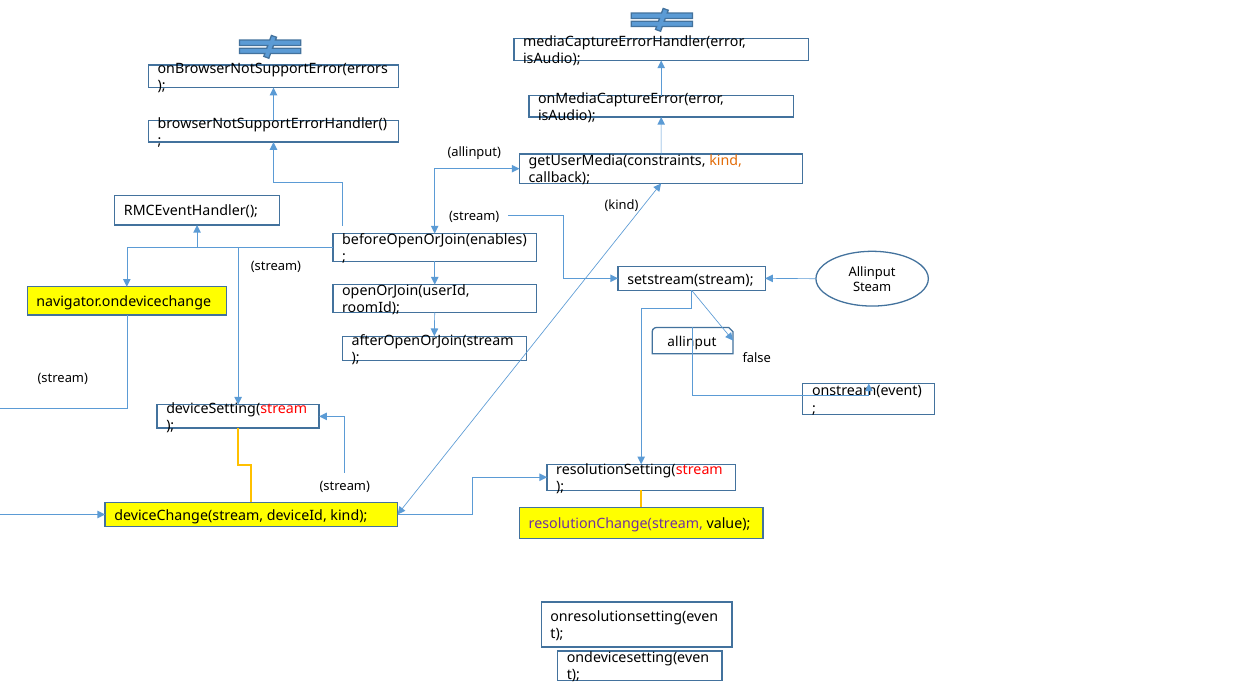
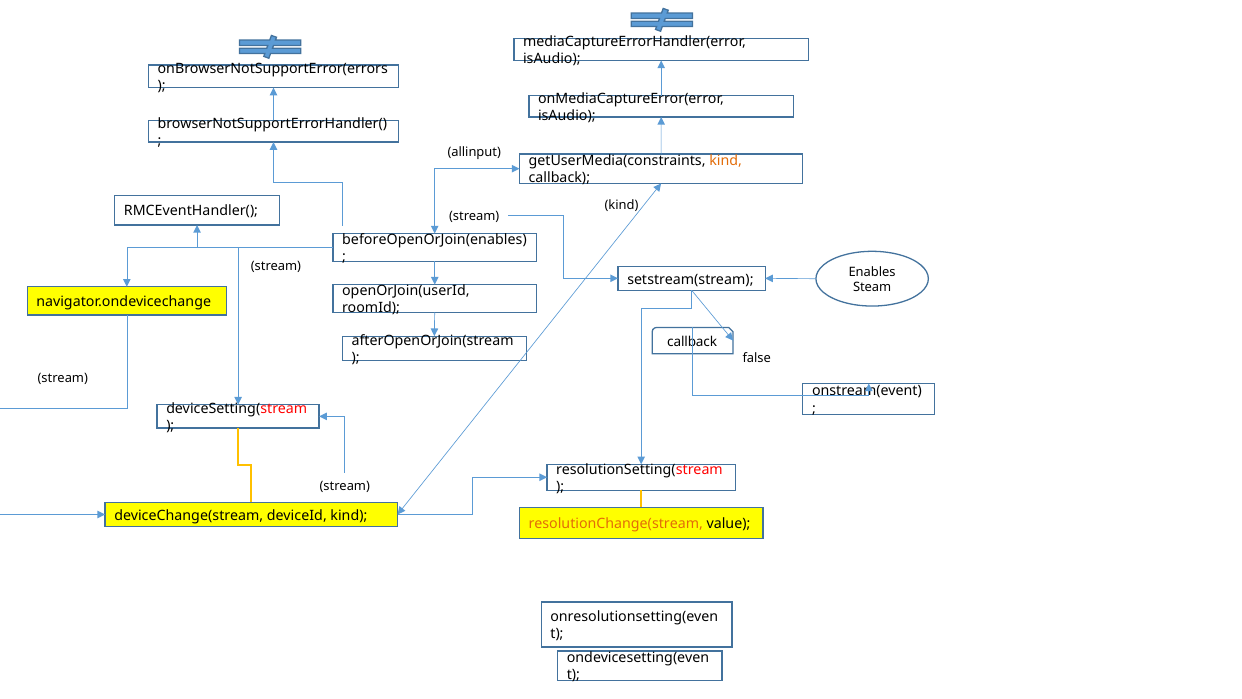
Allinput at (872, 272): Allinput -> Enables
allinput at (692, 342): allinput -> callback
resolutionChange(stream colour: purple -> orange
